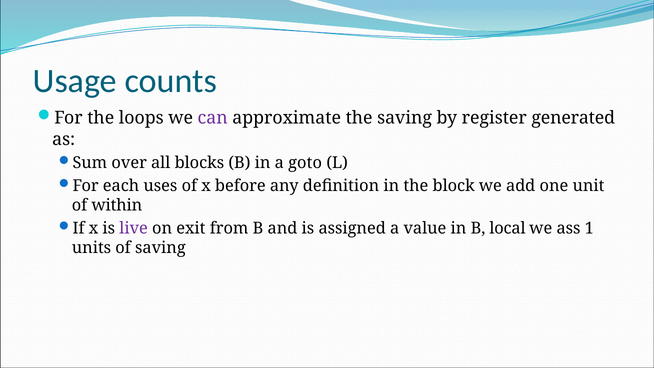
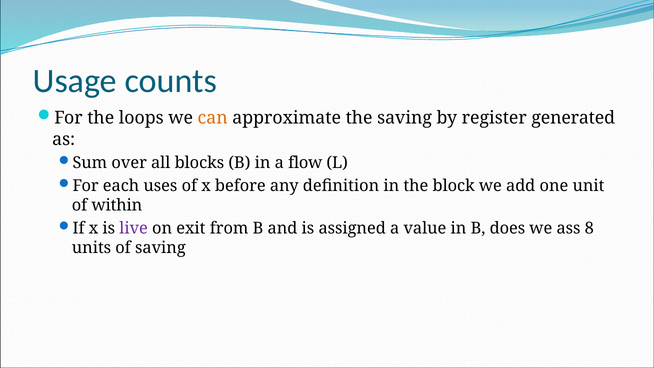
can colour: purple -> orange
goto: goto -> flow
local: local -> does
1: 1 -> 8
